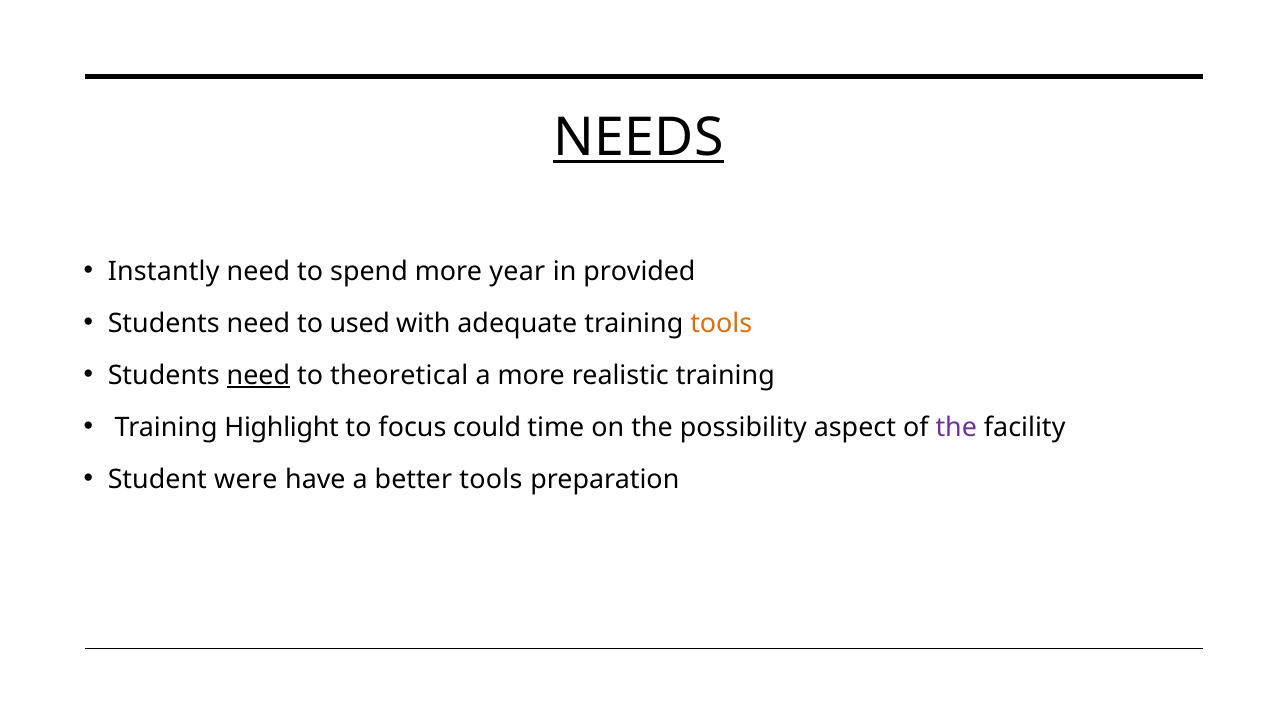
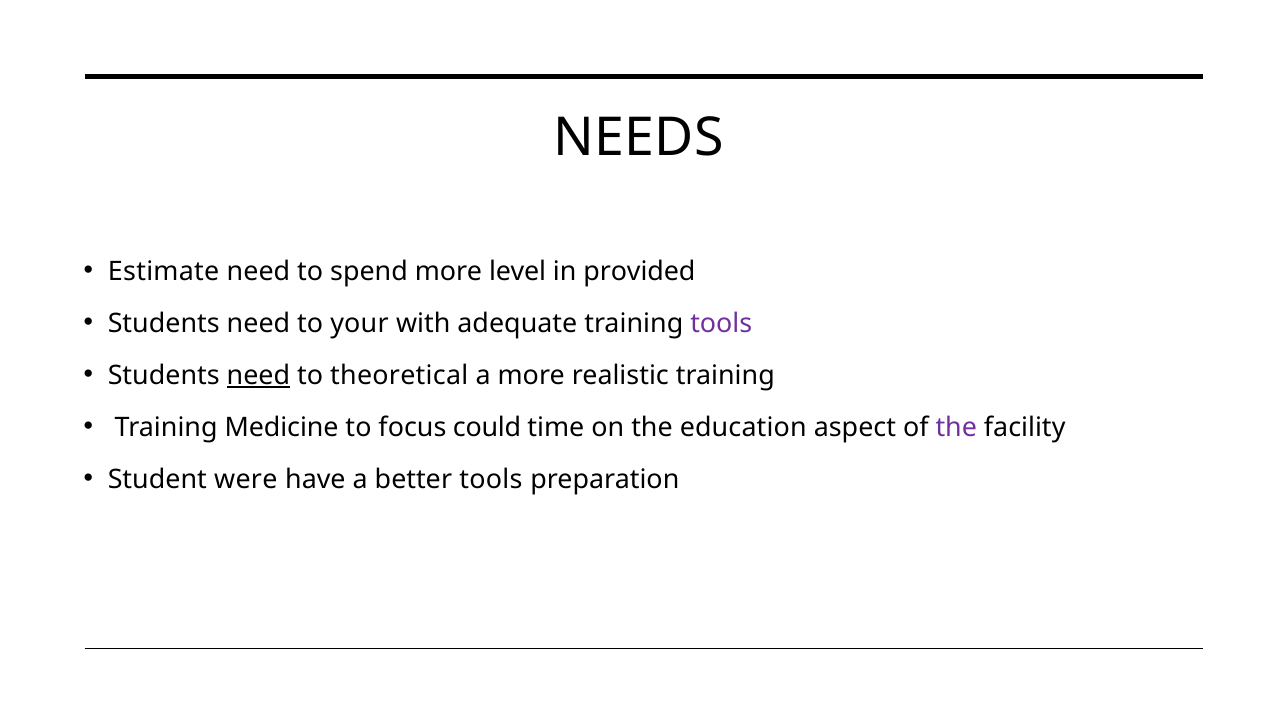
NEEDS underline: present -> none
Instantly: Instantly -> Estimate
year: year -> level
used: used -> your
tools at (721, 324) colour: orange -> purple
Highlight: Highlight -> Medicine
possibility: possibility -> education
